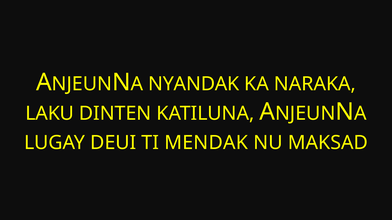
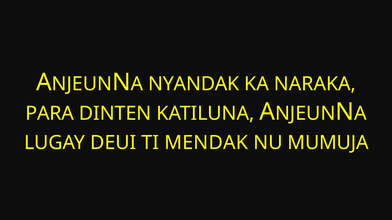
LAKU: LAKU -> PARA
MAKSAD: MAKSAD -> MUMUJA
